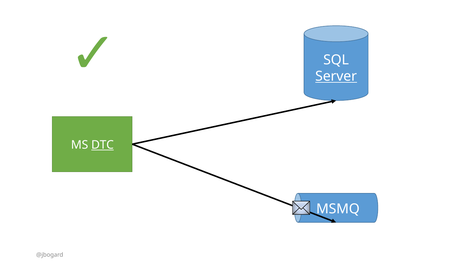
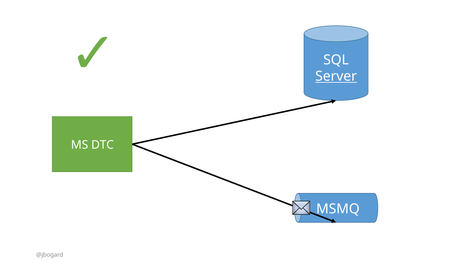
DTC underline: present -> none
